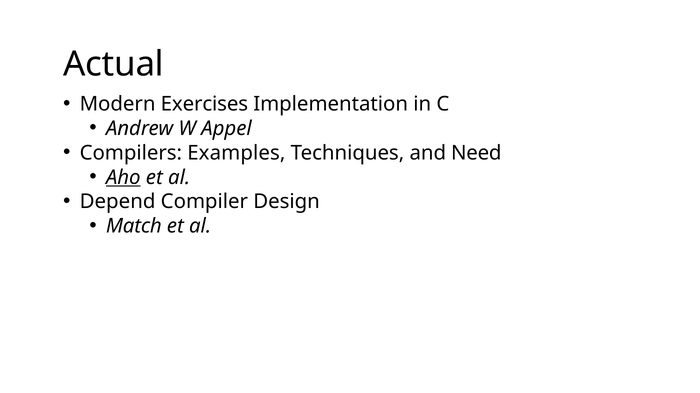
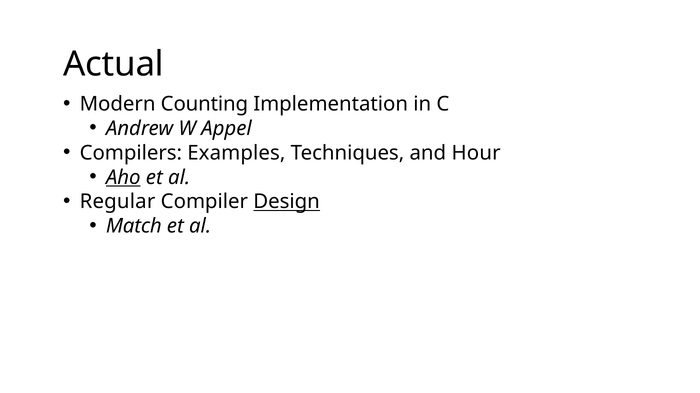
Exercises: Exercises -> Counting
Need: Need -> Hour
Depend: Depend -> Regular
Design underline: none -> present
